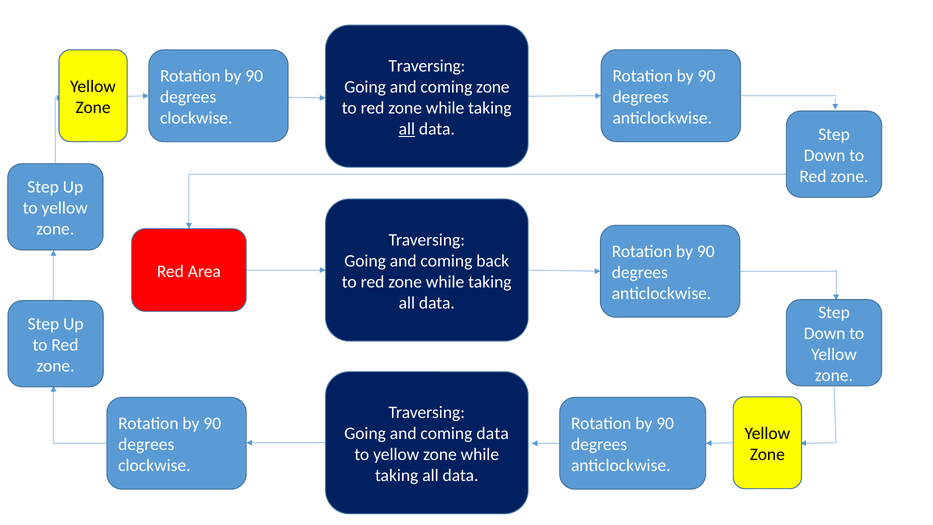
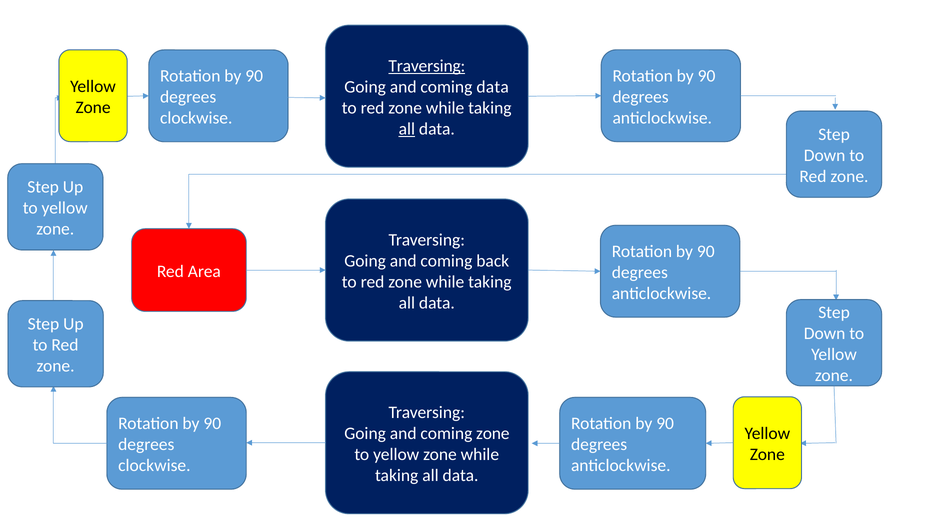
Traversing at (427, 66) underline: none -> present
coming zone: zone -> data
coming data: data -> zone
